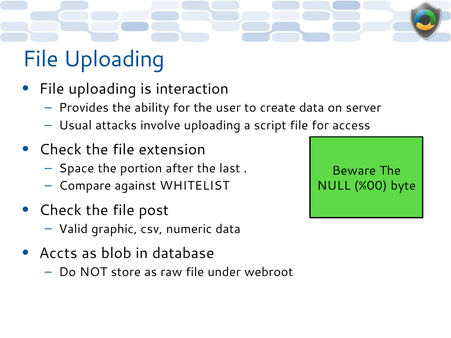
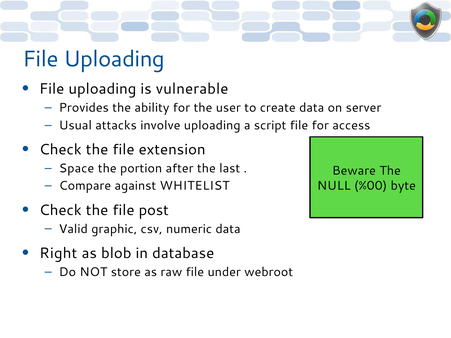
interaction: interaction -> vulnerable
Accts: Accts -> Right
